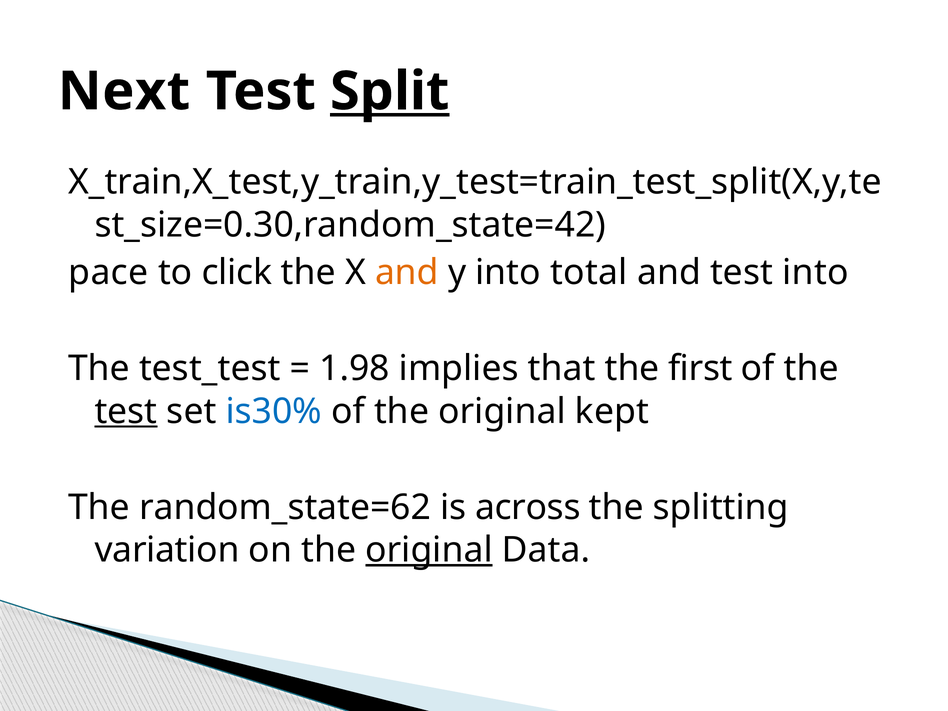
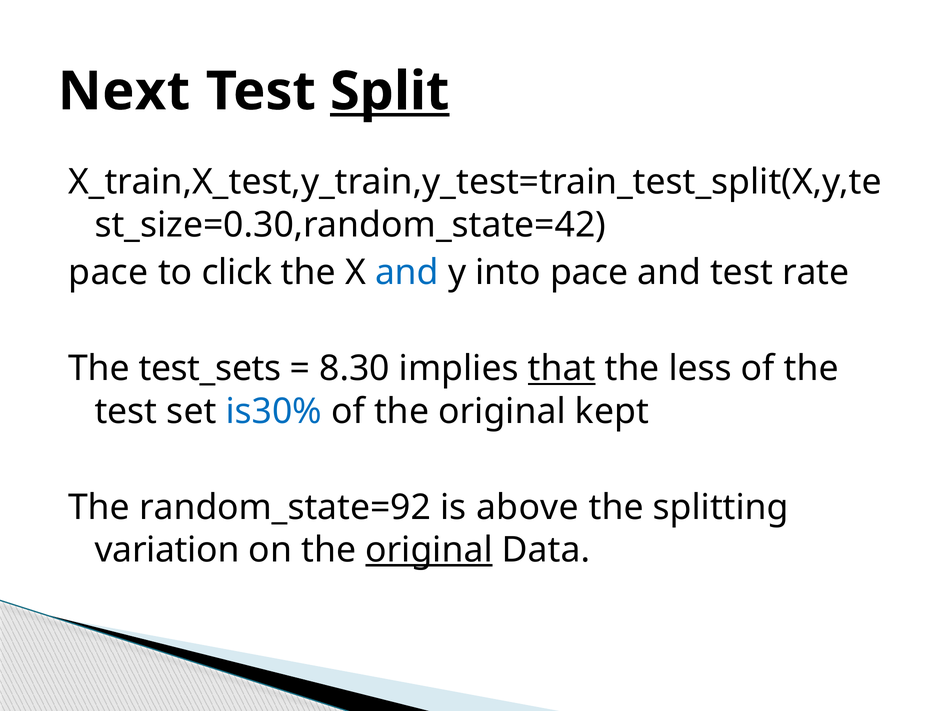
and at (407, 273) colour: orange -> blue
into total: total -> pace
test into: into -> rate
test_test: test_test -> test_sets
1.98: 1.98 -> 8.30
that underline: none -> present
first: first -> less
test at (126, 411) underline: present -> none
random_state=62: random_state=62 -> random_state=92
across: across -> above
